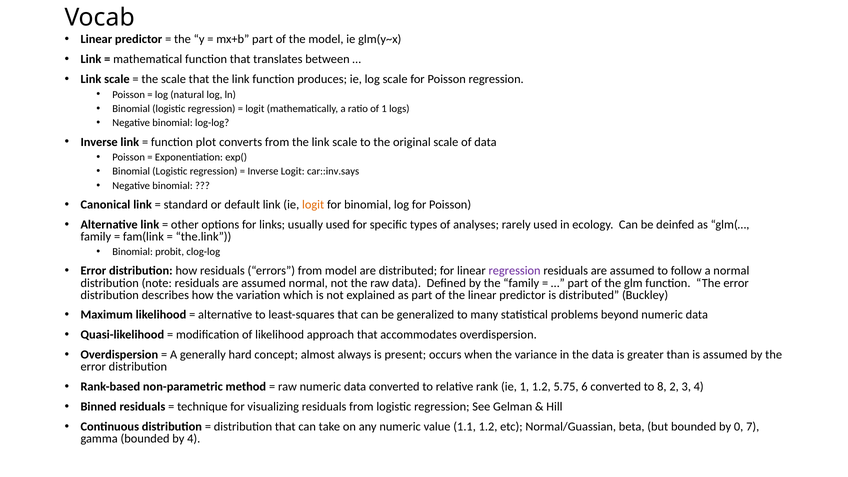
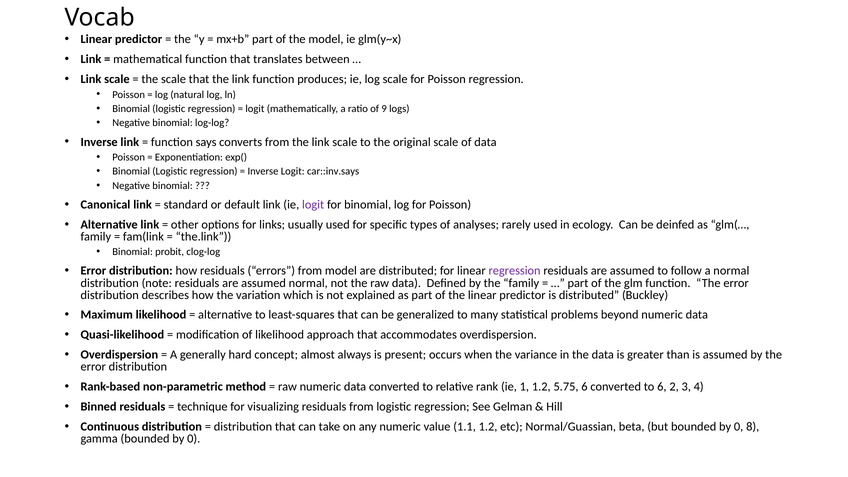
of 1: 1 -> 9
plot: plot -> says
logit at (313, 205) colour: orange -> purple
to 8: 8 -> 6
7: 7 -> 8
gamma bounded by 4: 4 -> 0
